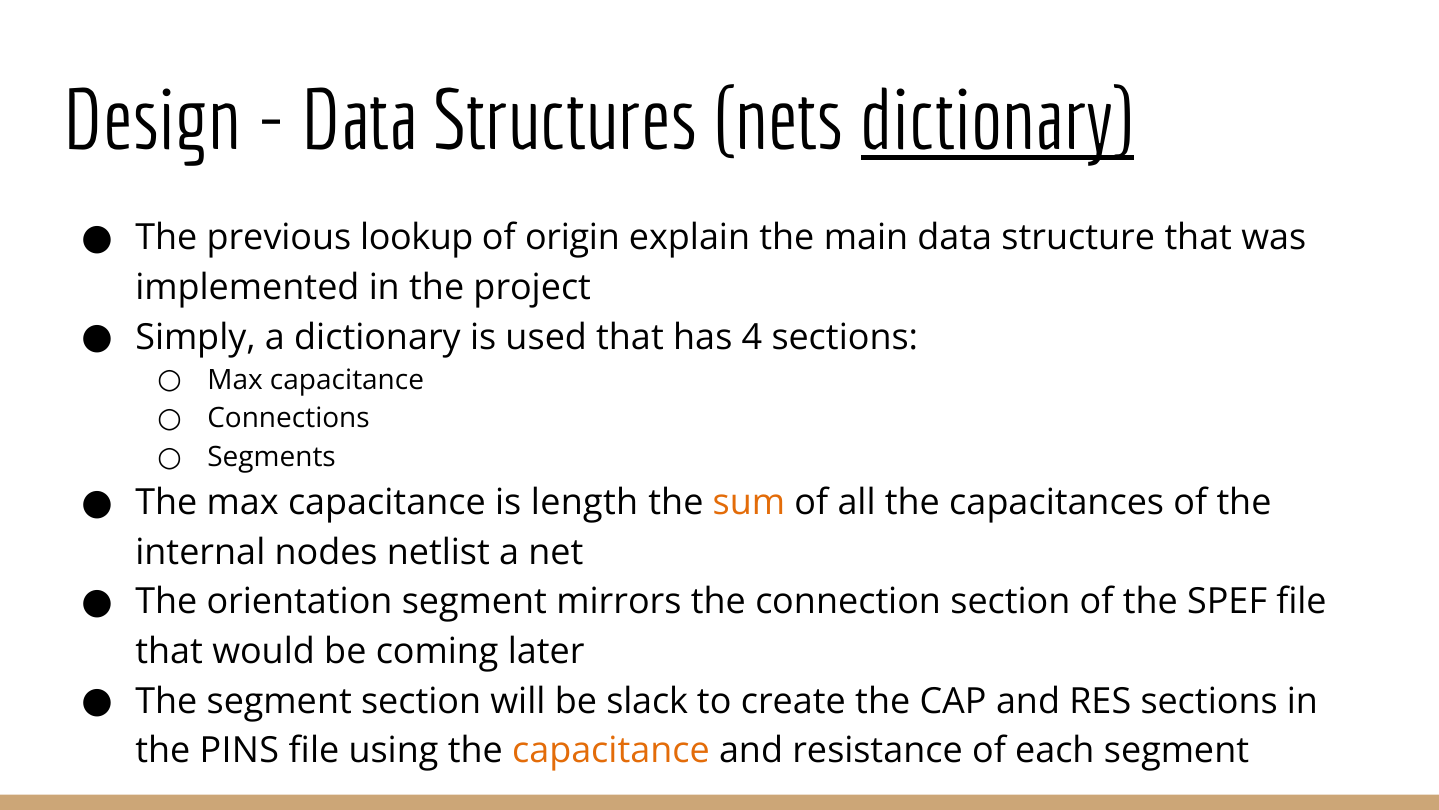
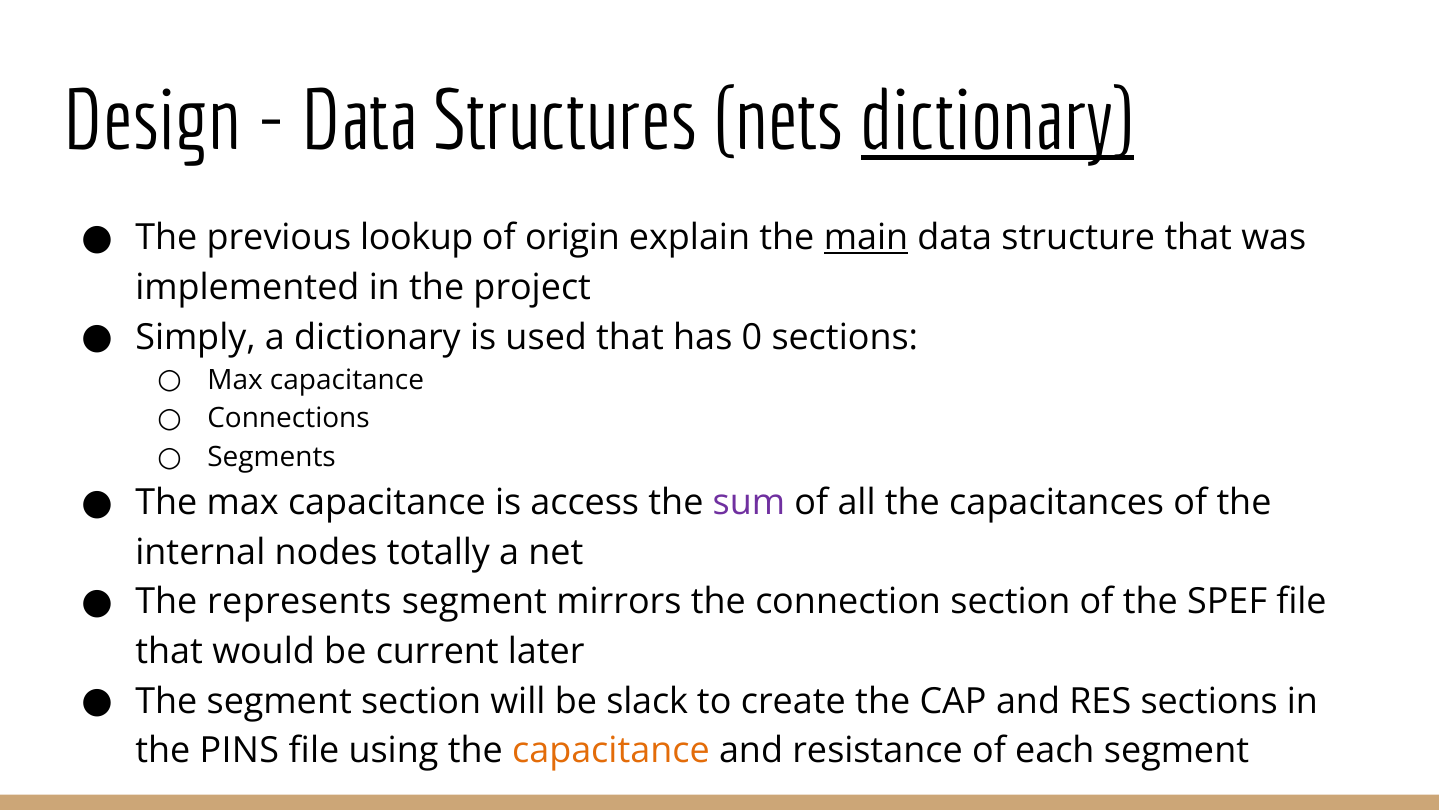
main underline: none -> present
4: 4 -> 0
length: length -> access
sum colour: orange -> purple
netlist: netlist -> totally
orientation: orientation -> represents
coming: coming -> current
